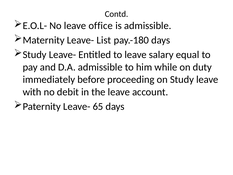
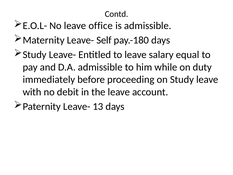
List: List -> Self
65: 65 -> 13
